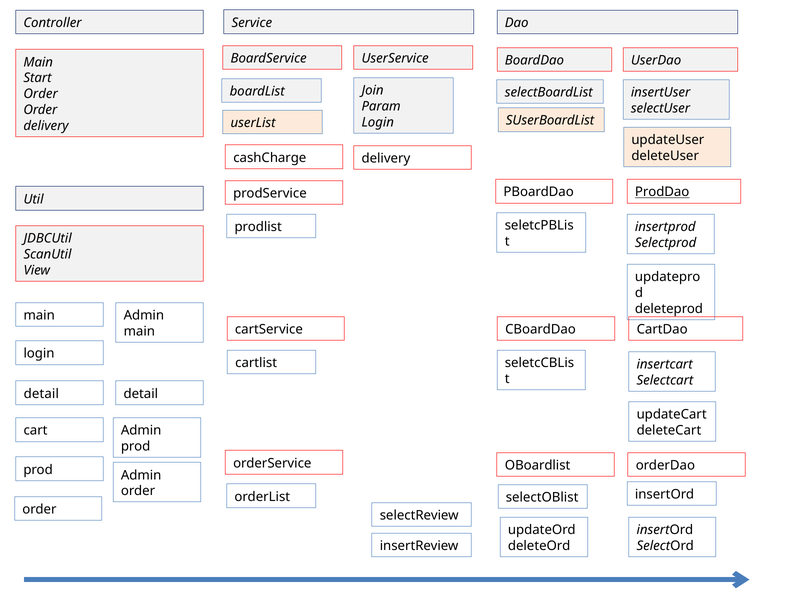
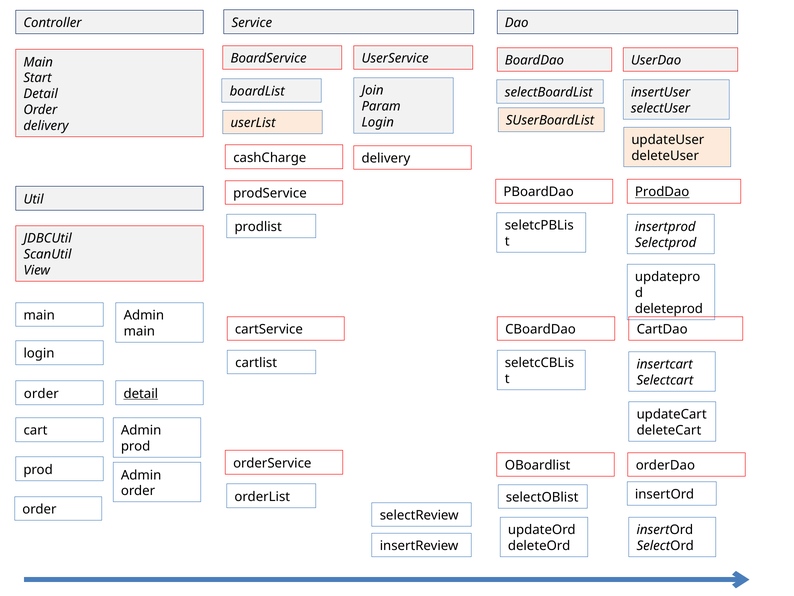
Order at (41, 94): Order -> Detail
detail at (41, 393): detail -> order
detail at (141, 393) underline: none -> present
